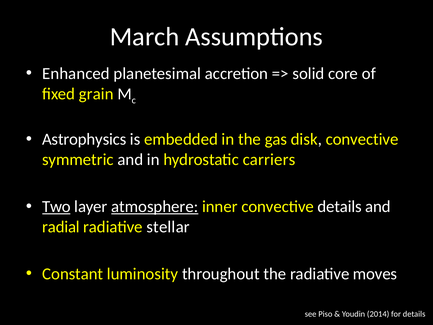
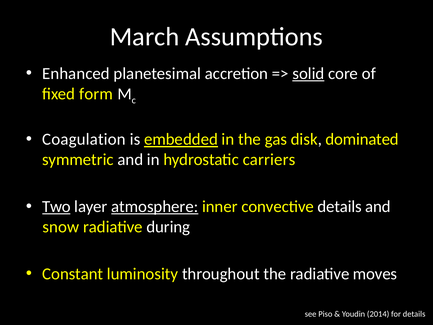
solid underline: none -> present
grain: grain -> form
Astrophysics: Astrophysics -> Coagulation
embedded underline: none -> present
disk convective: convective -> dominated
radial: radial -> snow
stellar: stellar -> during
